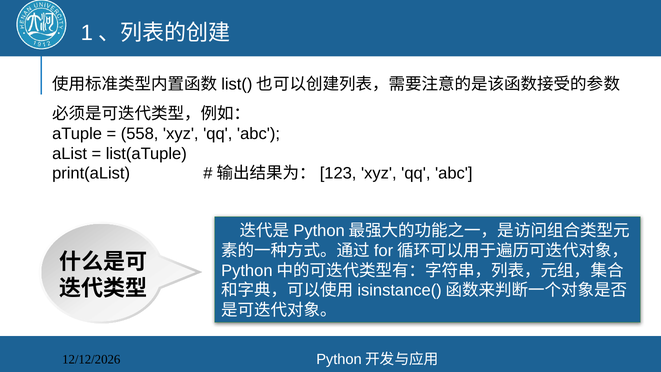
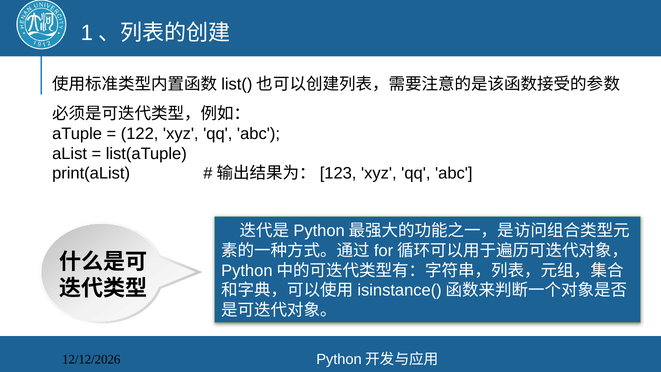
558: 558 -> 122
